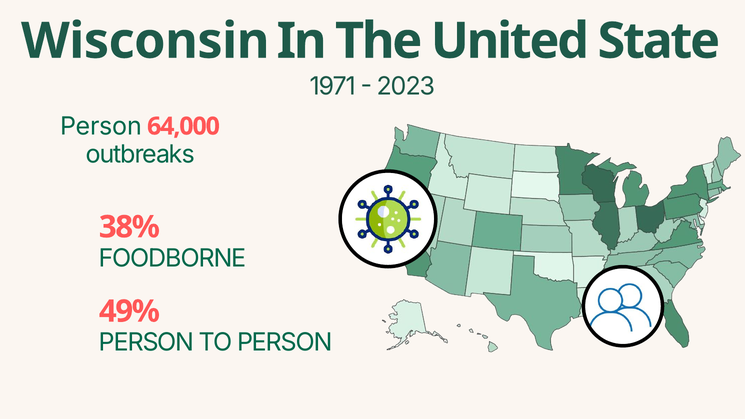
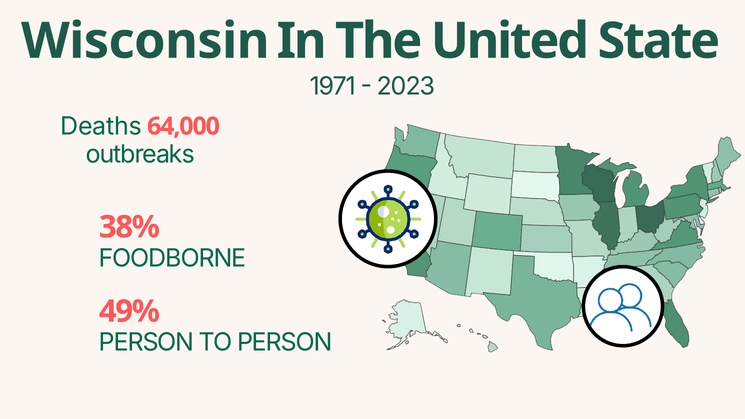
Person at (101, 126): Person -> Deaths
